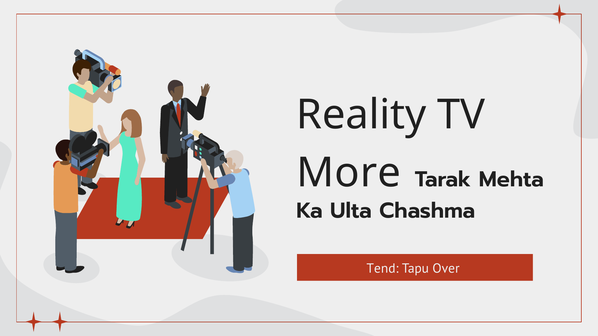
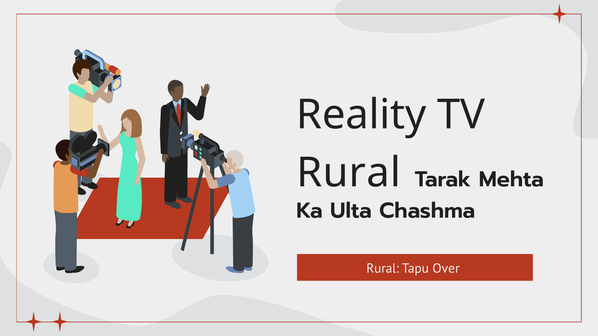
More at (349, 173): More -> Rural
Tend at (383, 269): Tend -> Rural
